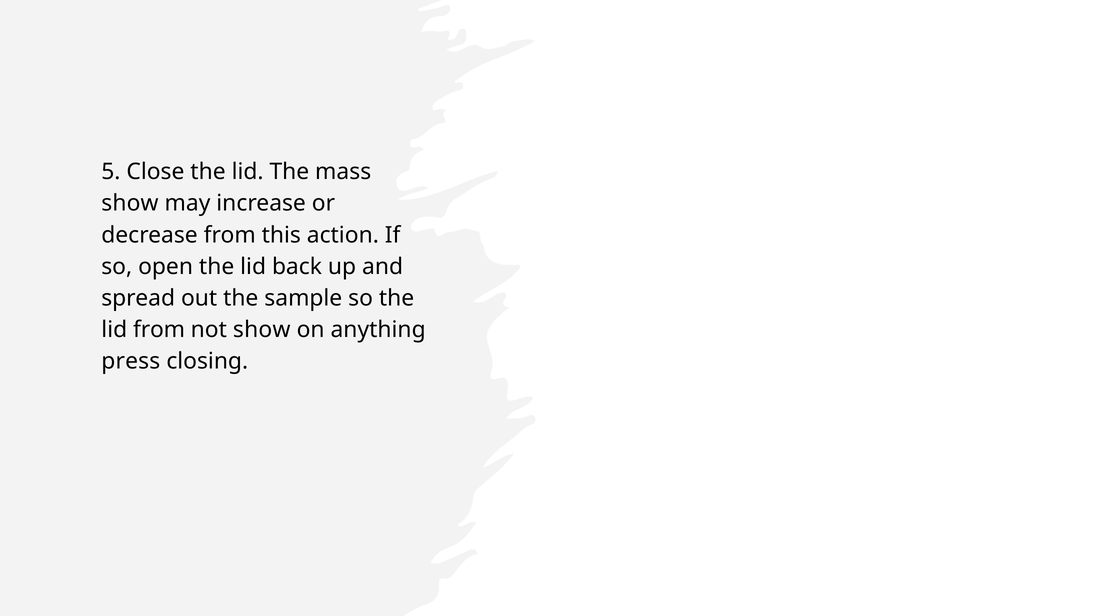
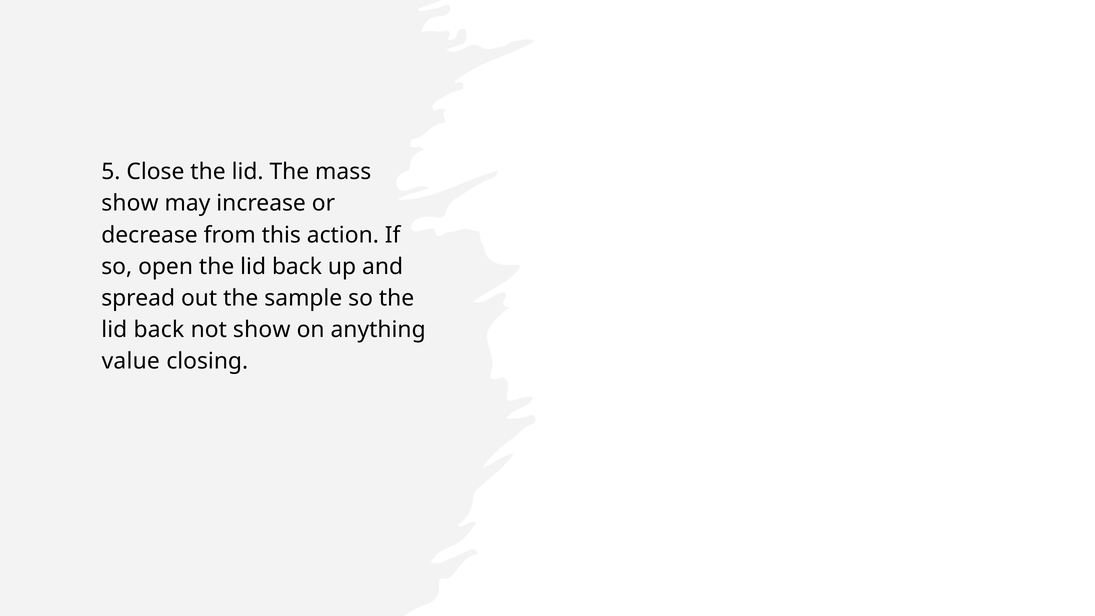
from at (159, 330): from -> back
press: press -> value
